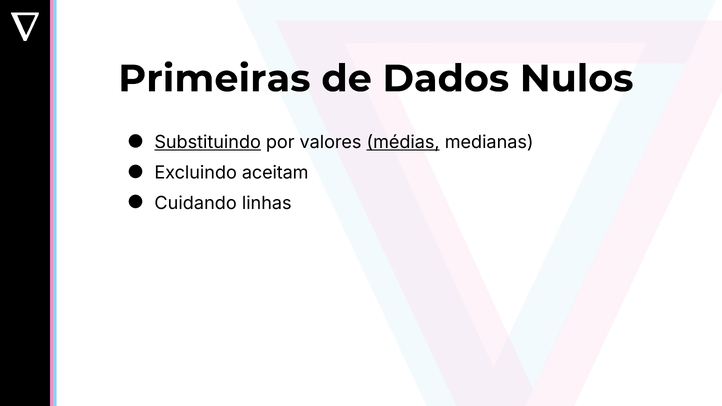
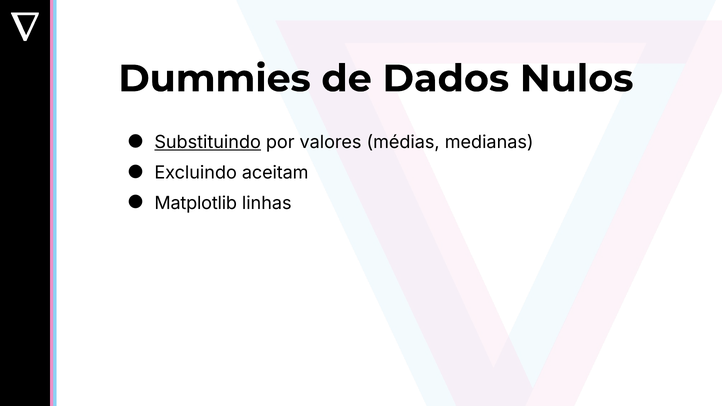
Primeiras: Primeiras -> Dummies
médias underline: present -> none
Cuidando: Cuidando -> Matplotlib
